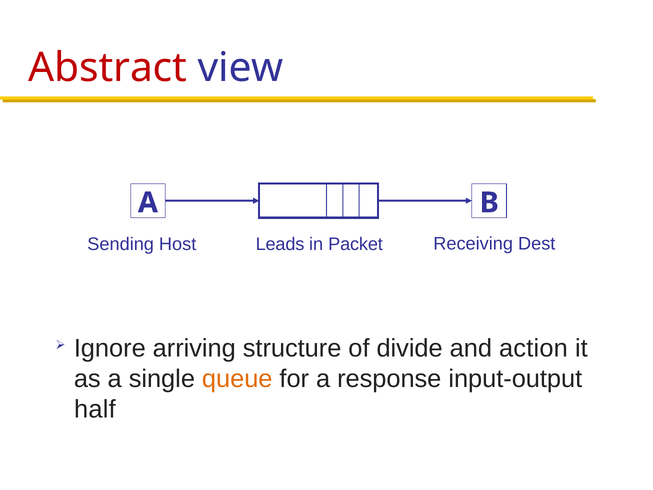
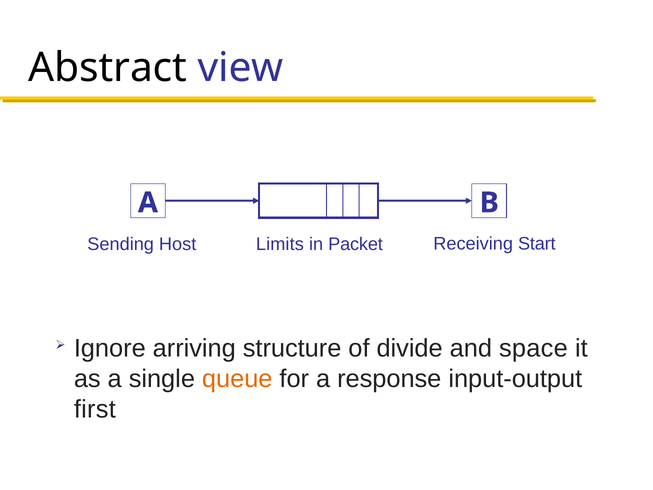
Abstract colour: red -> black
Leads: Leads -> Limits
Dest: Dest -> Start
action: action -> space
half: half -> first
